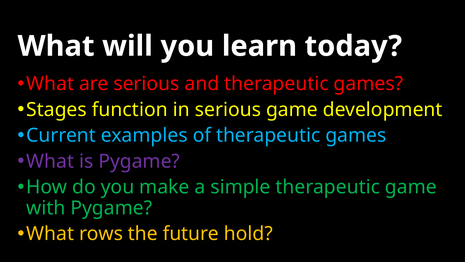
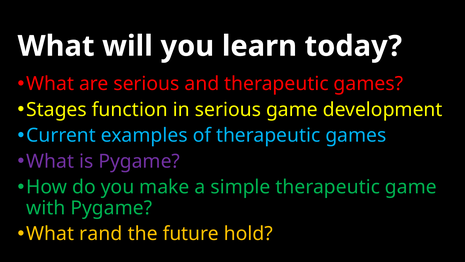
rows: rows -> rand
